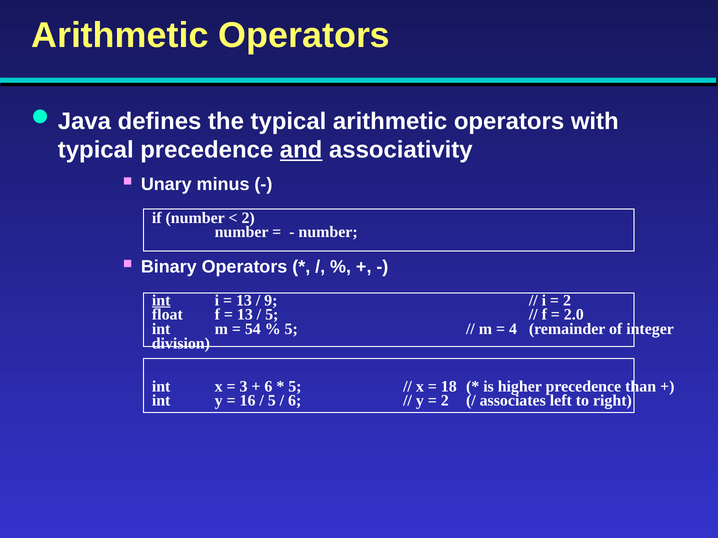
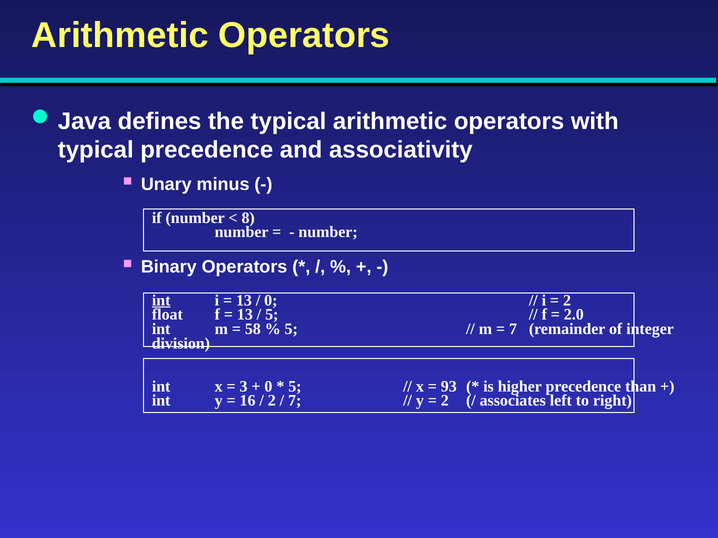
and underline: present -> none
2 at (248, 218): 2 -> 8
9 at (271, 301): 9 -> 0
54: 54 -> 58
4 at (513, 329): 4 -> 7
6 at (268, 387): 6 -> 0
18: 18 -> 93
5 at (272, 401): 5 -> 2
6 at (295, 401): 6 -> 7
